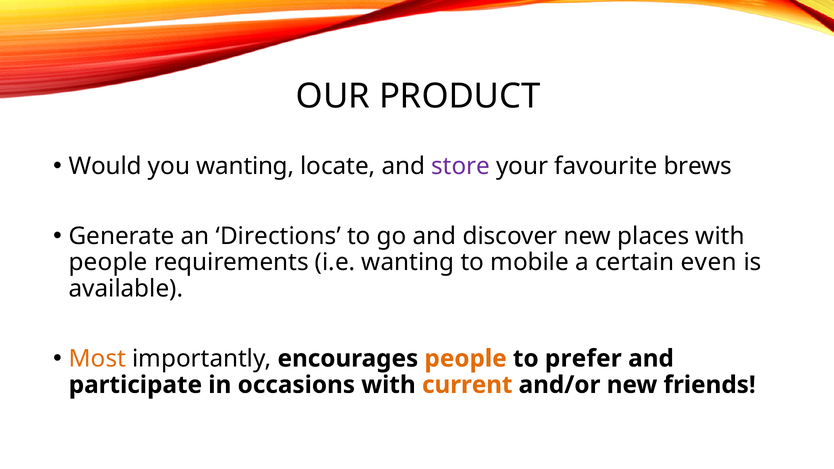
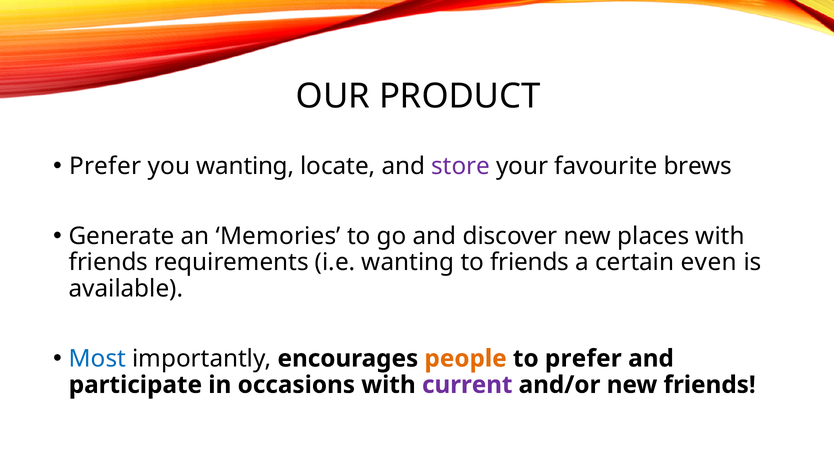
Would at (105, 166): Would -> Prefer
Directions: Directions -> Memories
people at (108, 262): people -> friends
to mobile: mobile -> friends
Most colour: orange -> blue
current colour: orange -> purple
